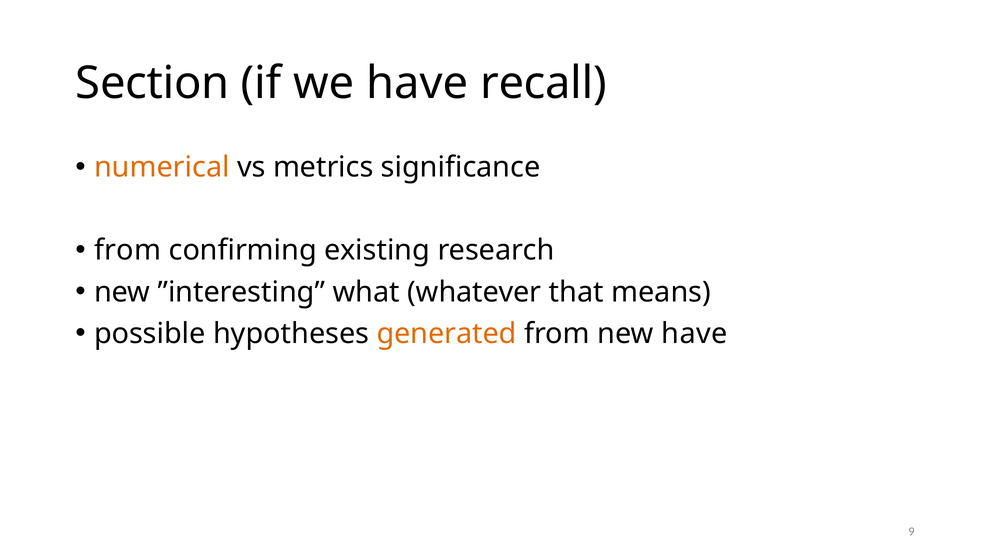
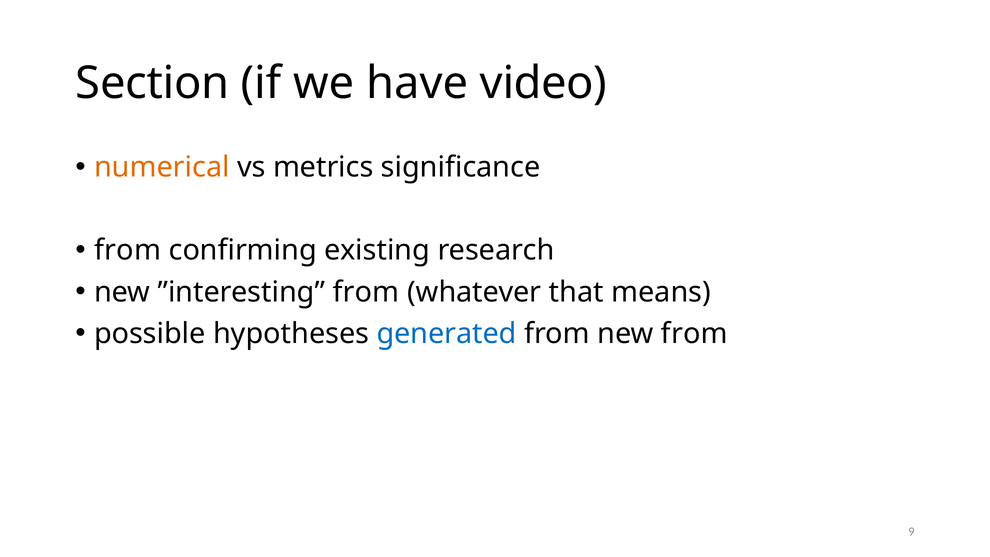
recall: recall -> video
”interesting what: what -> from
generated colour: orange -> blue
new have: have -> from
